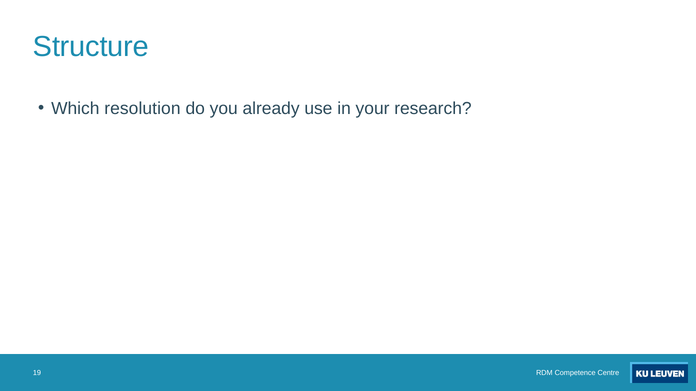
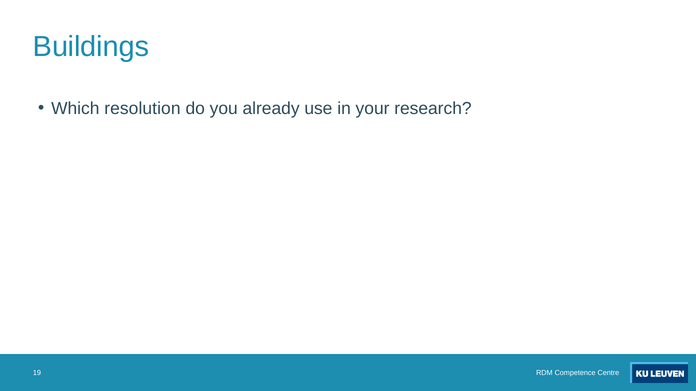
Structure: Structure -> Buildings
